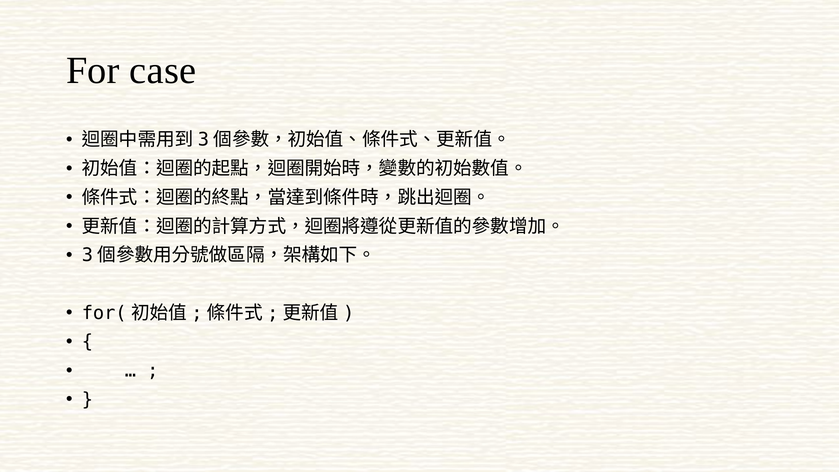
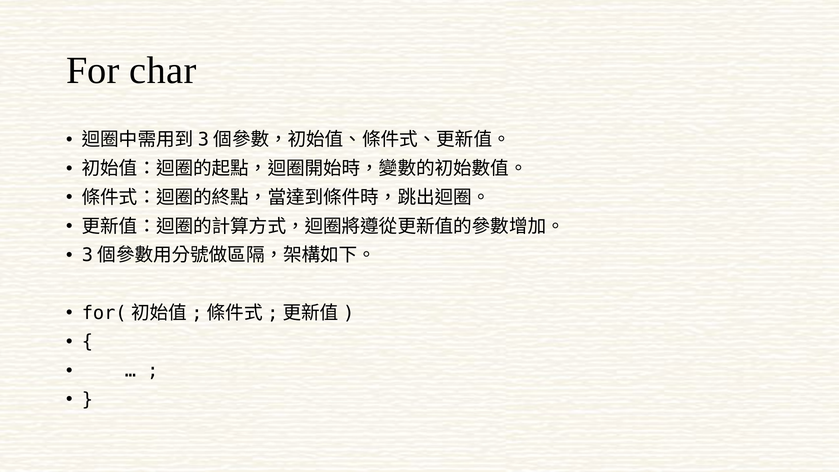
case: case -> char
